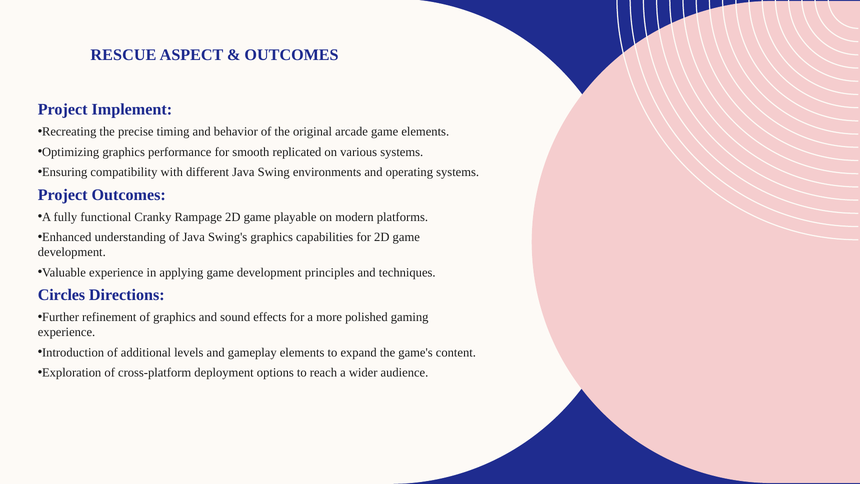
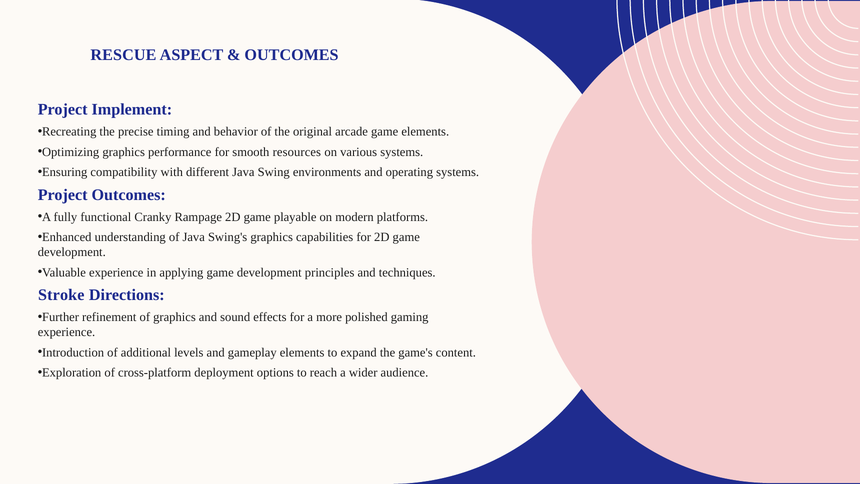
replicated: replicated -> resources
Circles: Circles -> Stroke
